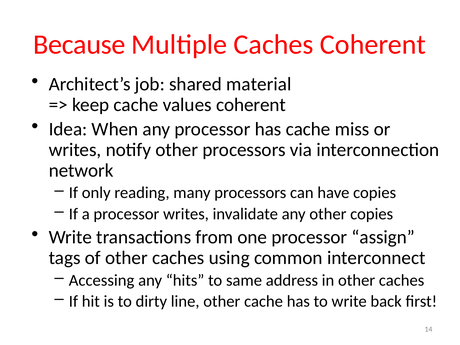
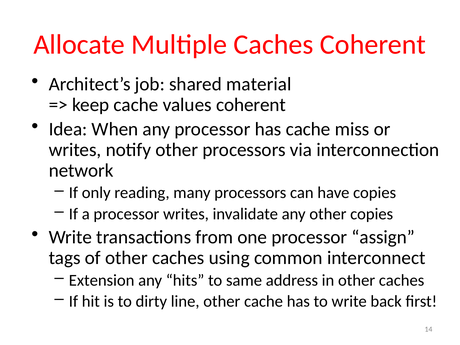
Because: Because -> Allocate
Accessing: Accessing -> Extension
